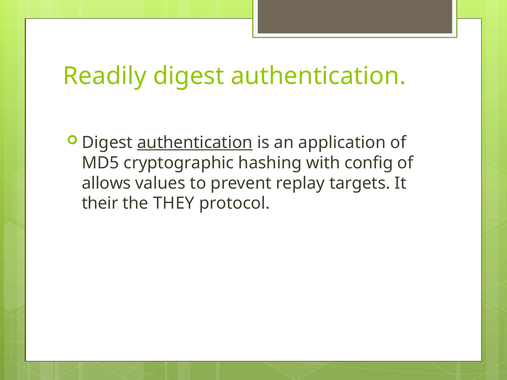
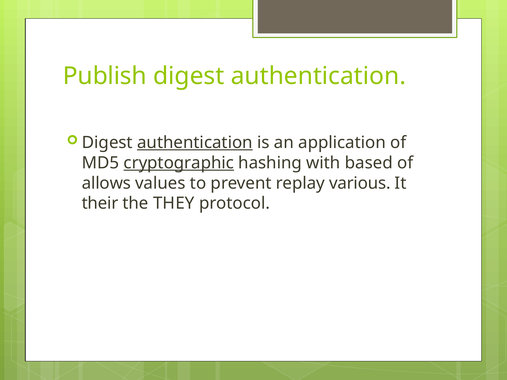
Readily: Readily -> Publish
cryptographic underline: none -> present
config: config -> based
targets: targets -> various
